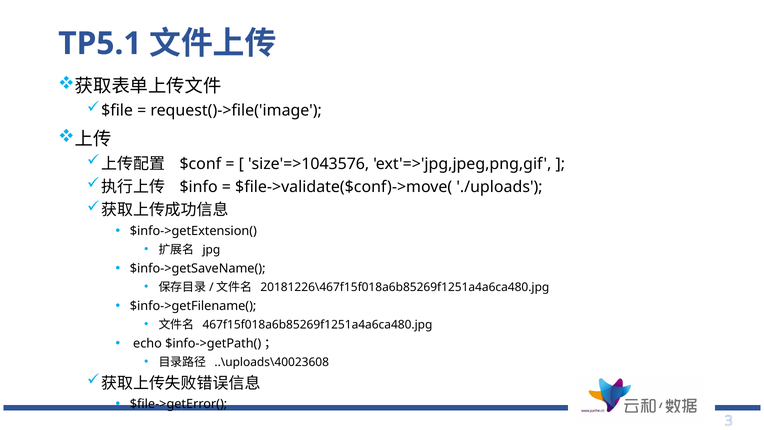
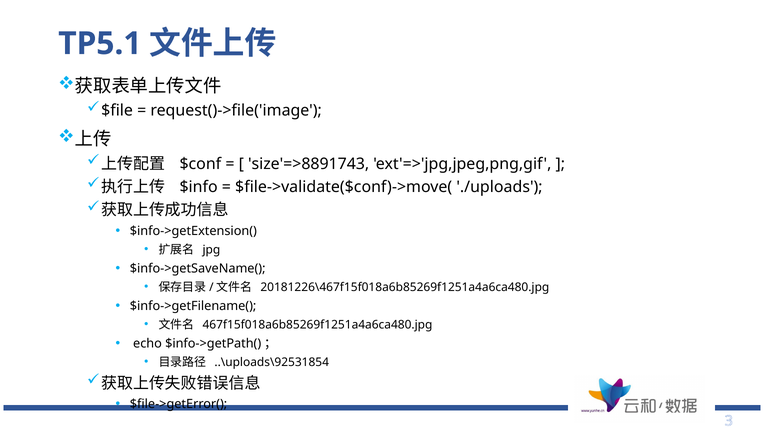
size'=>1043576: size'=>1043576 -> size'=>8891743
..\uploads\40023608: ..\uploads\40023608 -> ..\uploads\92531854
